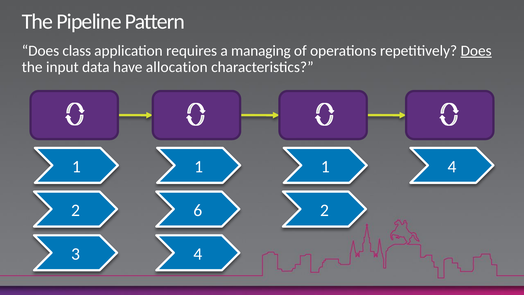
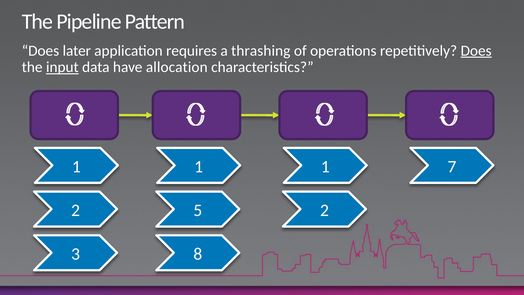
class: class -> later
managing: managing -> thrashing
input underline: none -> present
1 4: 4 -> 7
6: 6 -> 5
3 4: 4 -> 8
